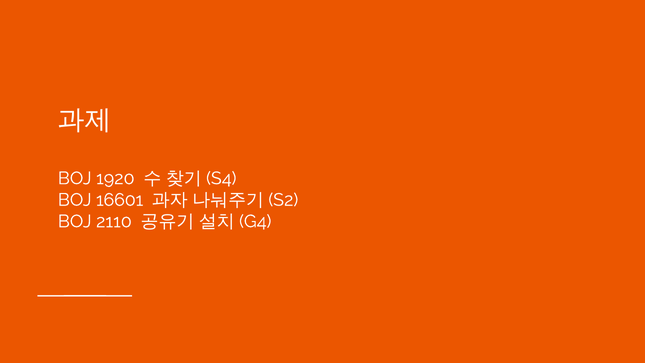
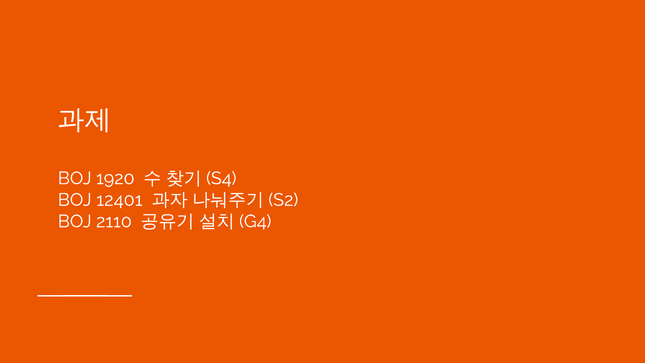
16601: 16601 -> 12401
